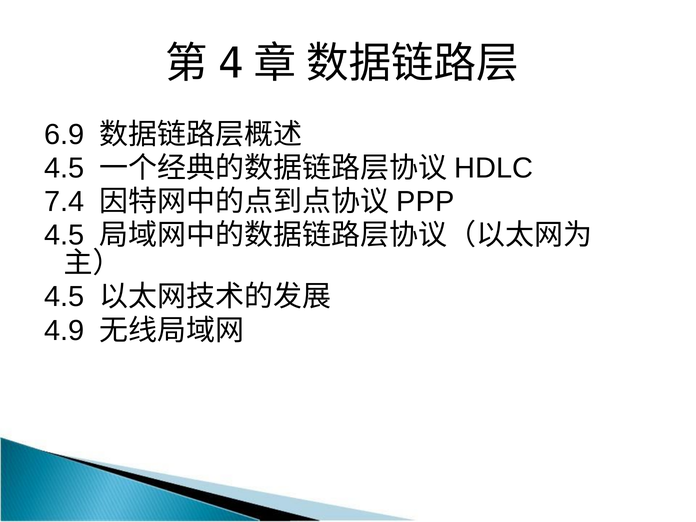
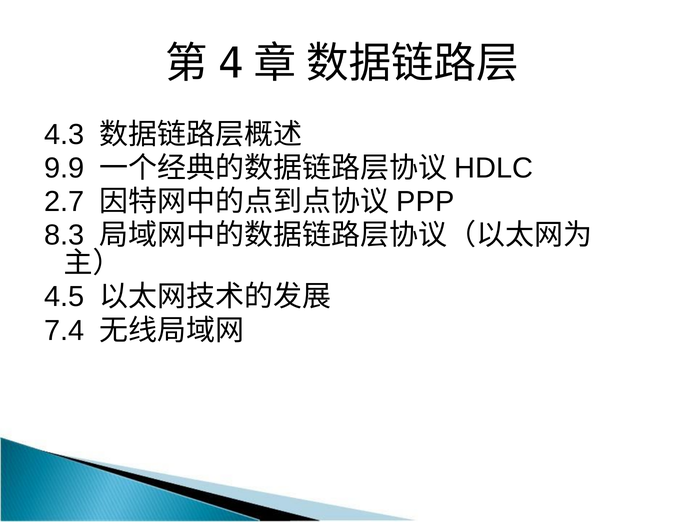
6.9: 6.9 -> 4.3
4.5 at (64, 168): 4.5 -> 9.9
7.4: 7.4 -> 2.7
4.5 at (64, 235): 4.5 -> 8.3
4.9: 4.9 -> 7.4
